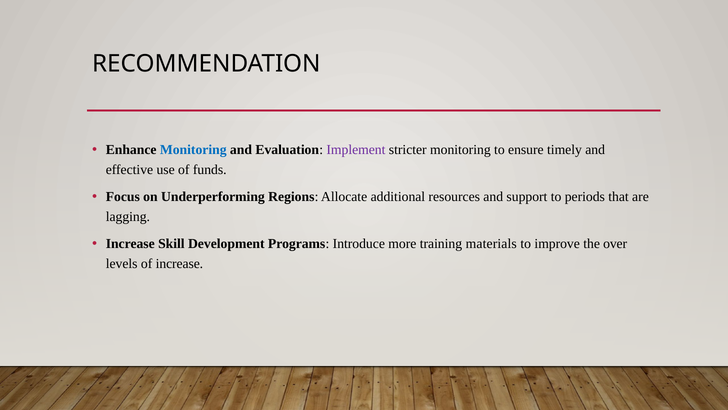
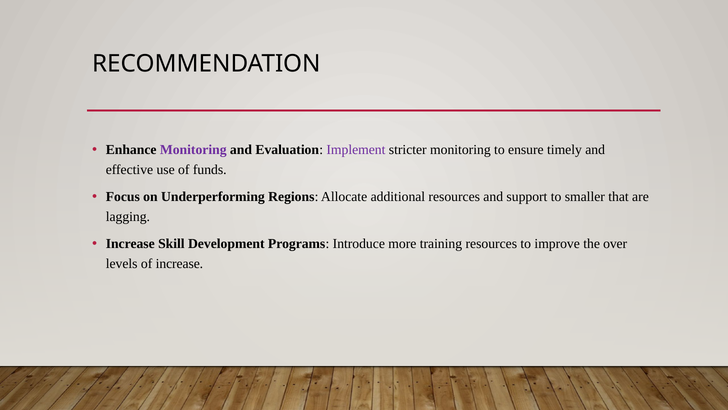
Monitoring at (193, 150) colour: blue -> purple
periods: periods -> smaller
training materials: materials -> resources
